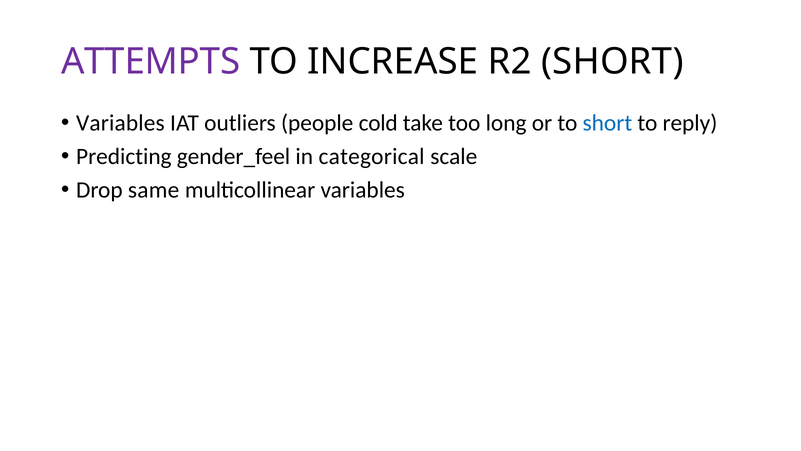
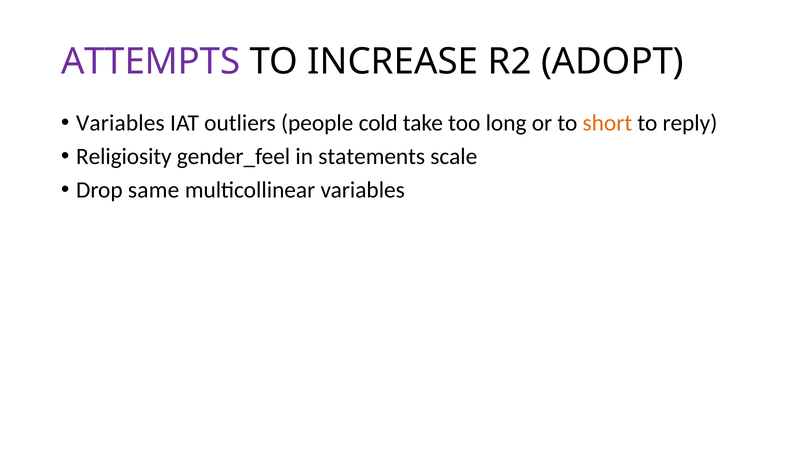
R2 SHORT: SHORT -> ADOPT
short at (607, 123) colour: blue -> orange
Predicting: Predicting -> Religiosity
categorical: categorical -> statements
